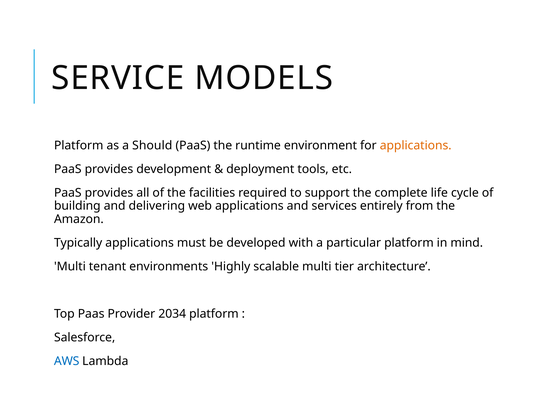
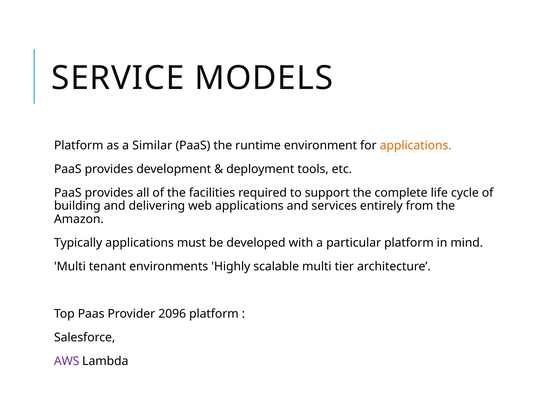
Should: Should -> Similar
2034: 2034 -> 2096
AWS colour: blue -> purple
